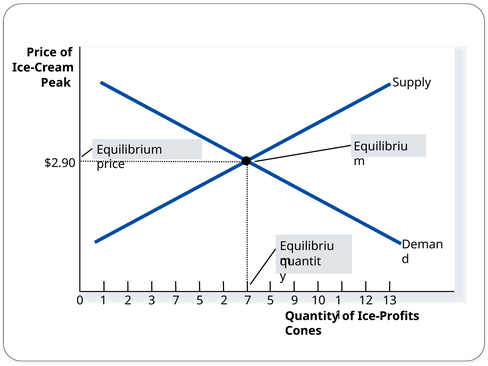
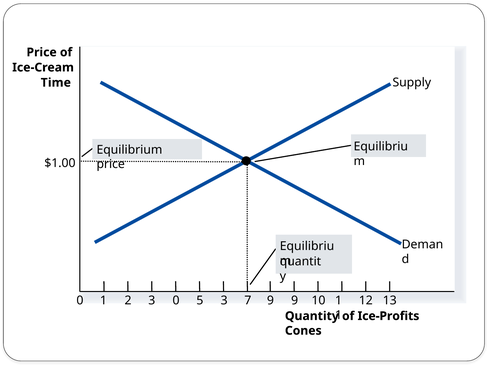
Peak: Peak -> Time
$2.90: $2.90 -> $1.00
3 7: 7 -> 0
5 2: 2 -> 3
5 at (270, 300): 5 -> 9
